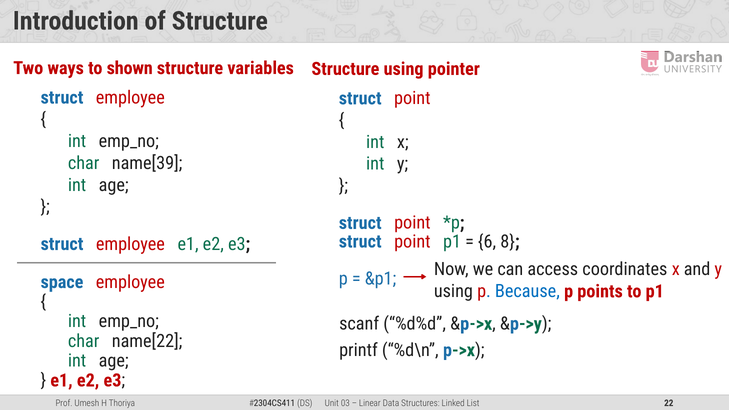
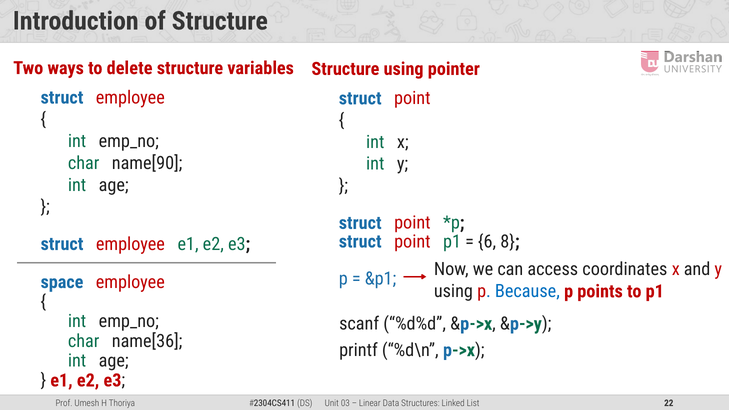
shown: shown -> delete
name[39: name[39 -> name[90
name[22: name[22 -> name[36
